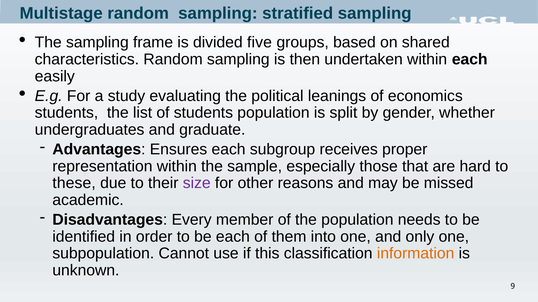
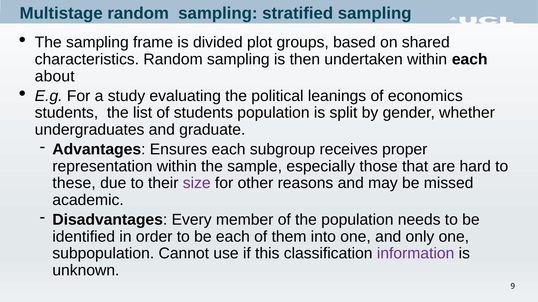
five: five -> plot
easily: easily -> about
information colour: orange -> purple
